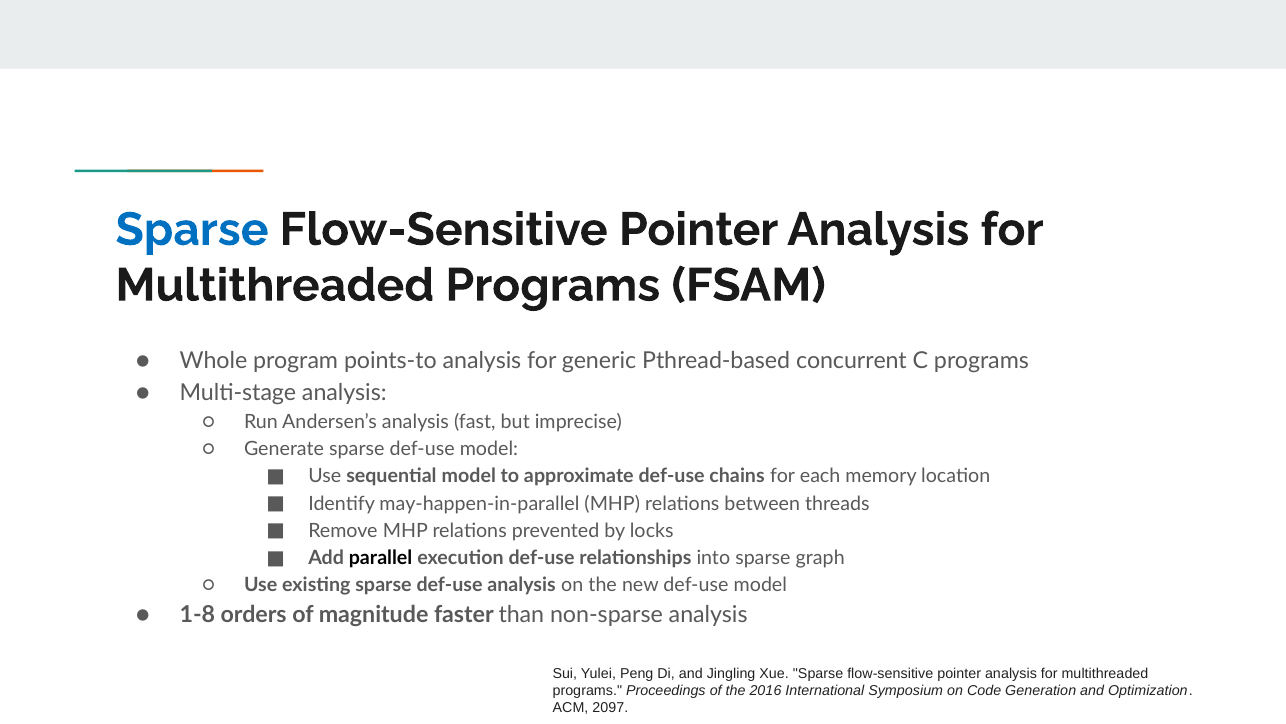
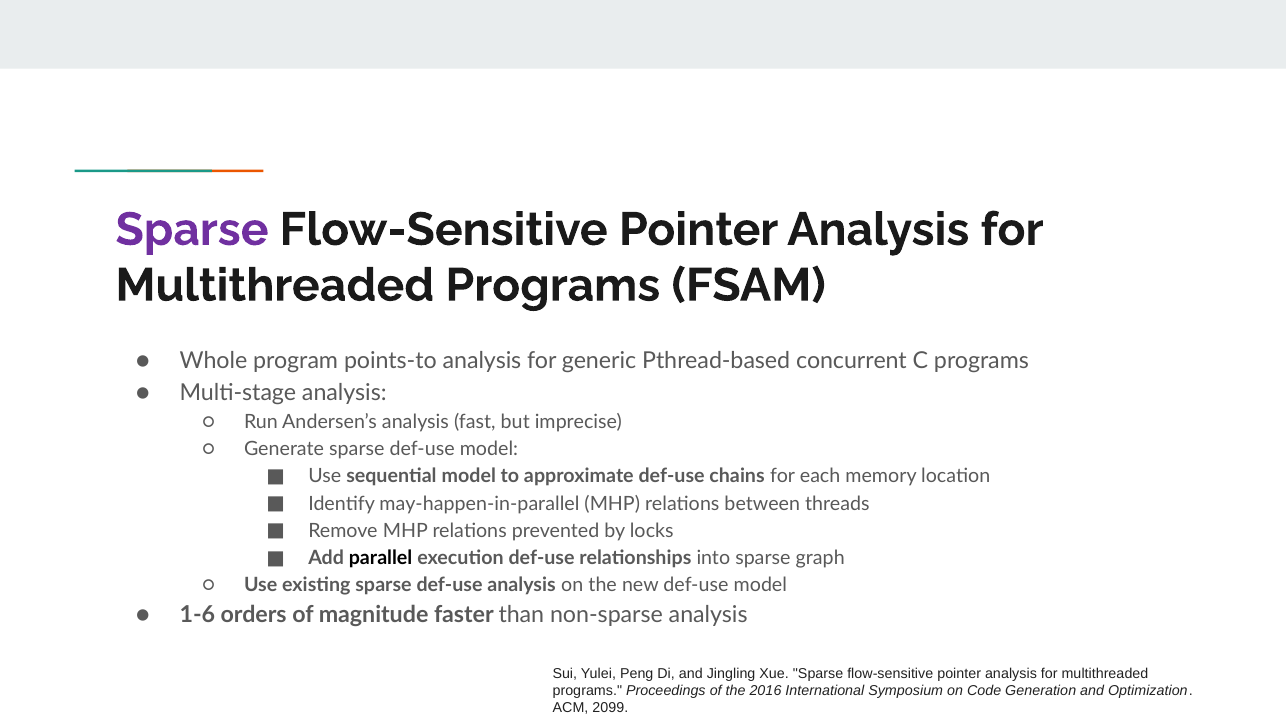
Sparse at (192, 229) colour: blue -> purple
1-8: 1-8 -> 1-6
2097: 2097 -> 2099
